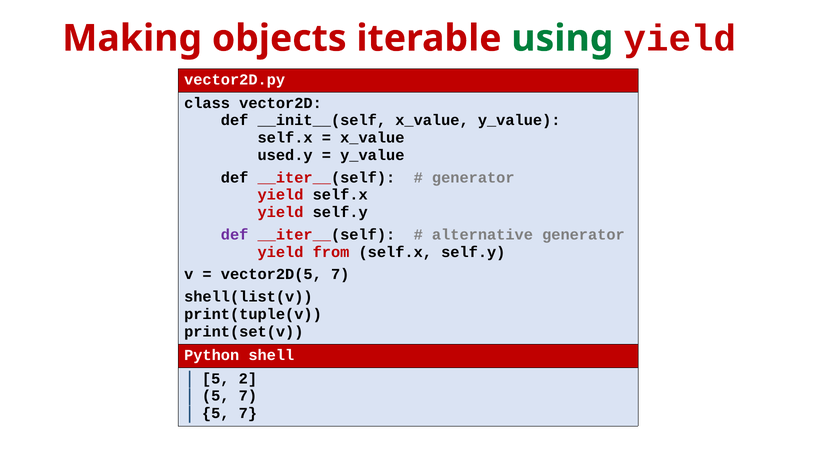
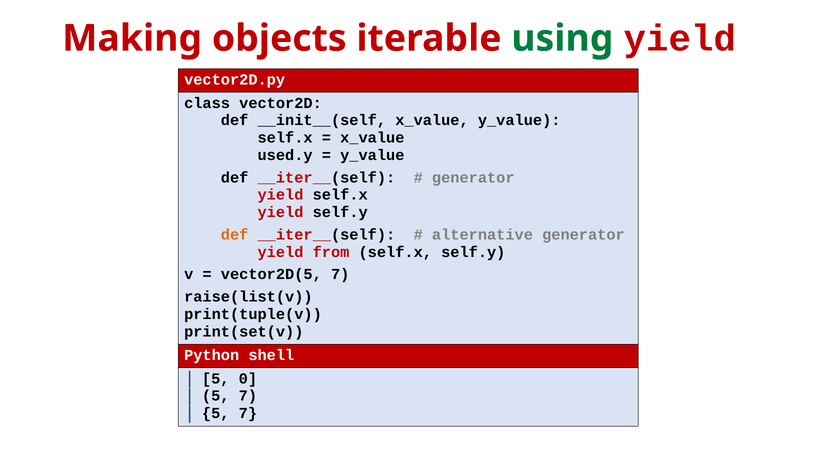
def at (235, 235) colour: purple -> orange
shell(list(v: shell(list(v -> raise(list(v
2: 2 -> 0
